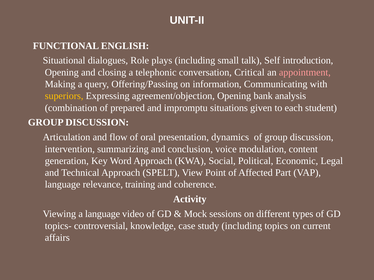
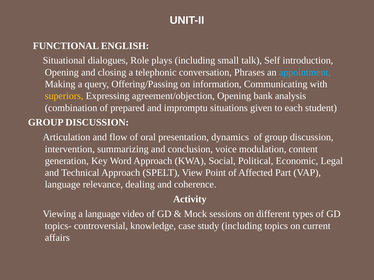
Critical: Critical -> Phrases
appointment colour: pink -> light blue
training: training -> dealing
